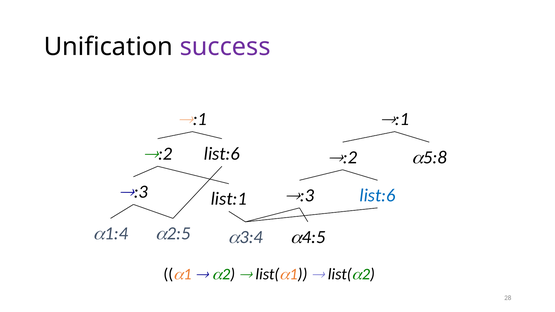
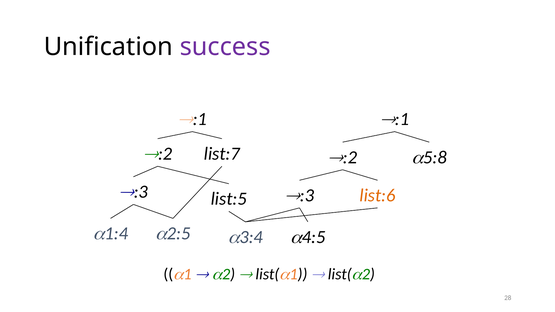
:2 list:6: list:6 -> list:7
list:6 at (378, 195) colour: blue -> orange
list:1: list:1 -> list:5
